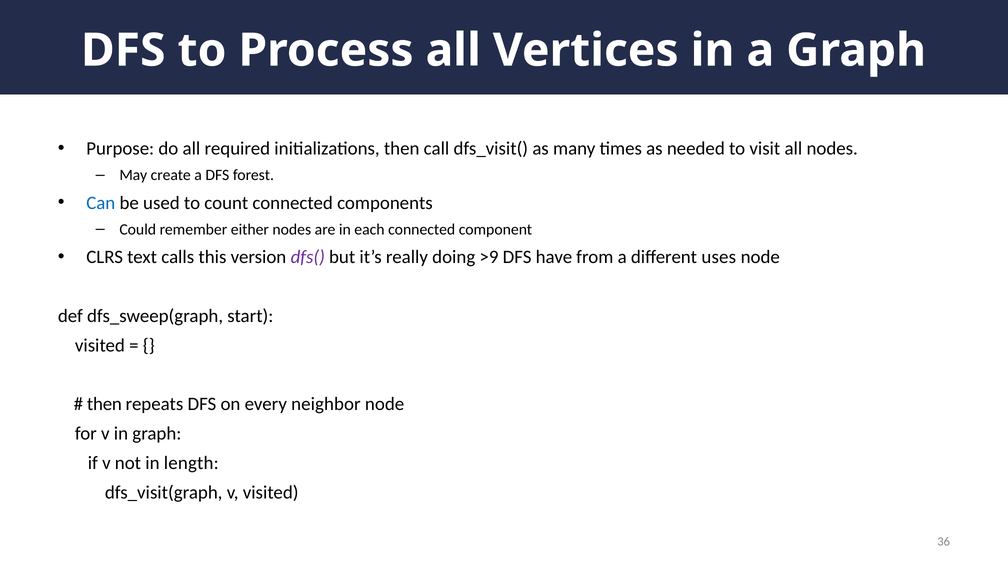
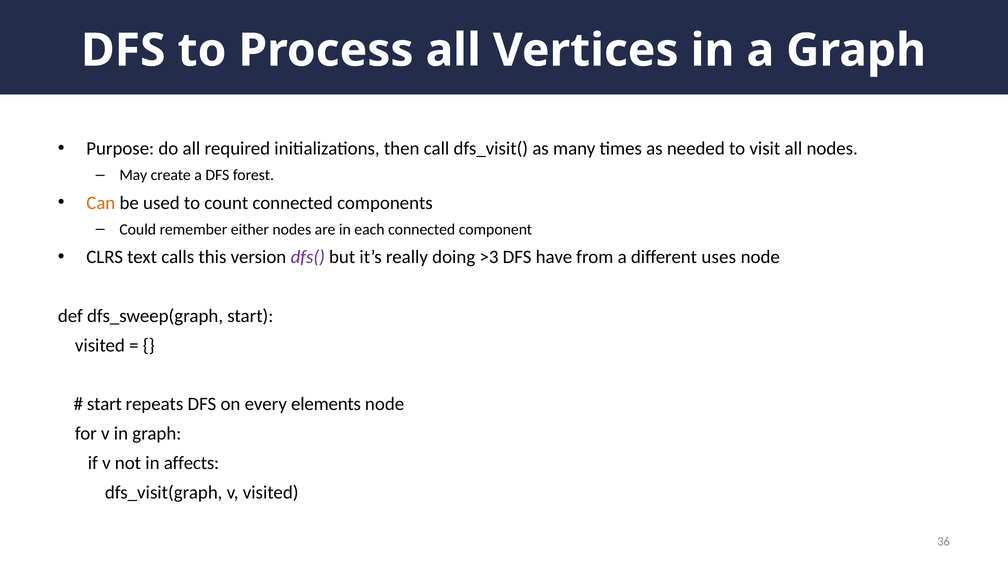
Can colour: blue -> orange
>9: >9 -> >3
then at (104, 404): then -> start
neighbor: neighbor -> elements
length: length -> affects
